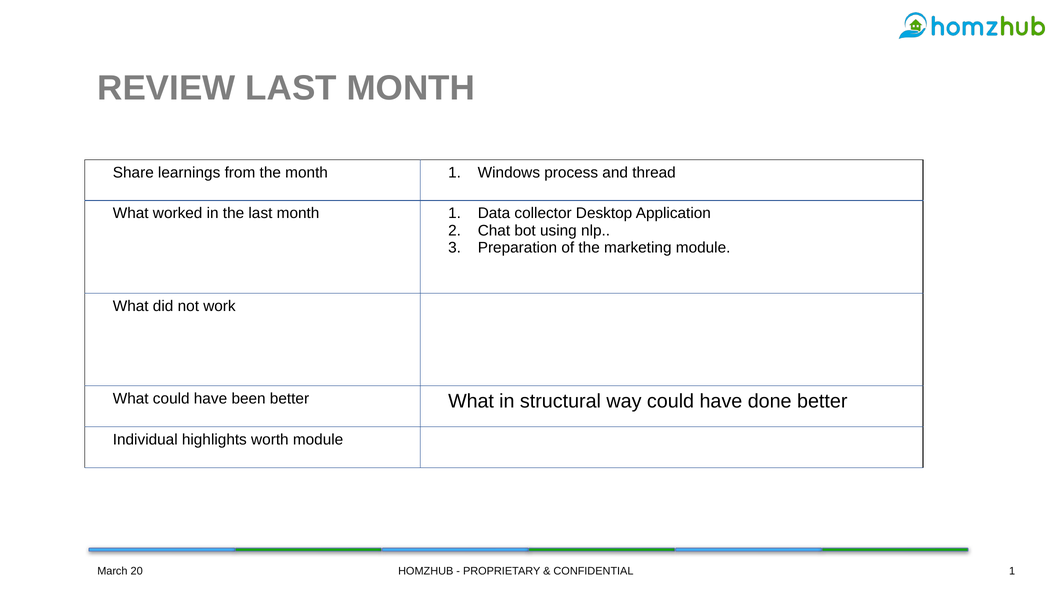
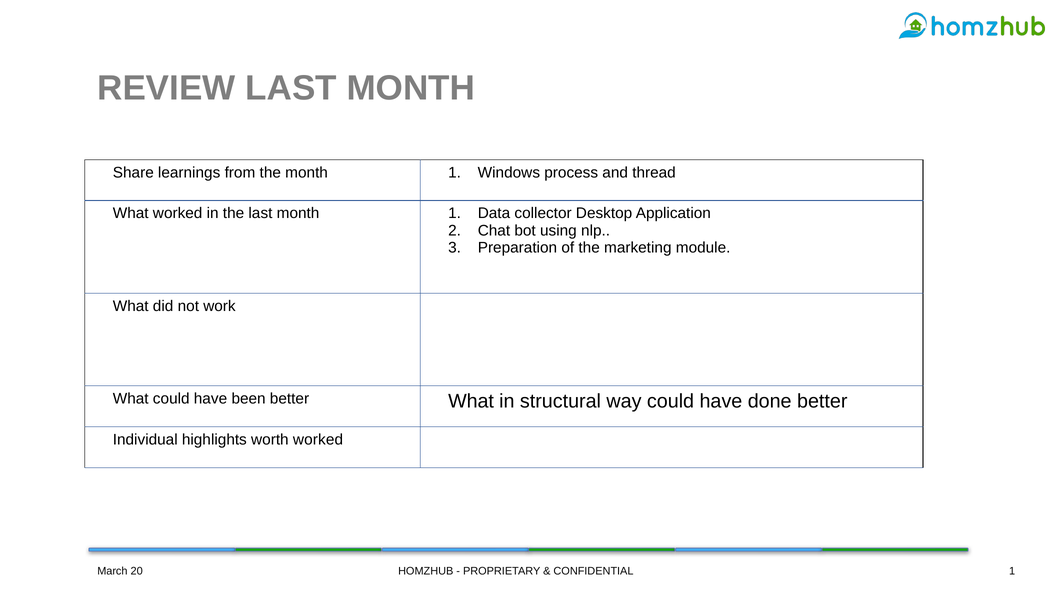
worth module: module -> worked
